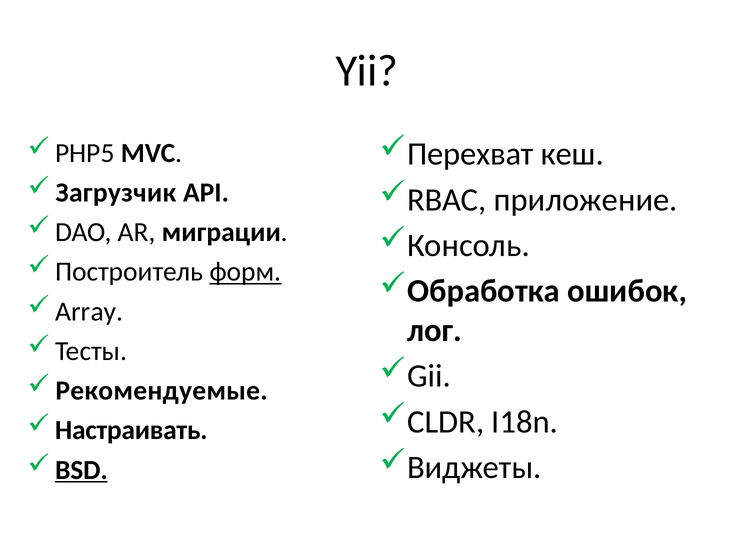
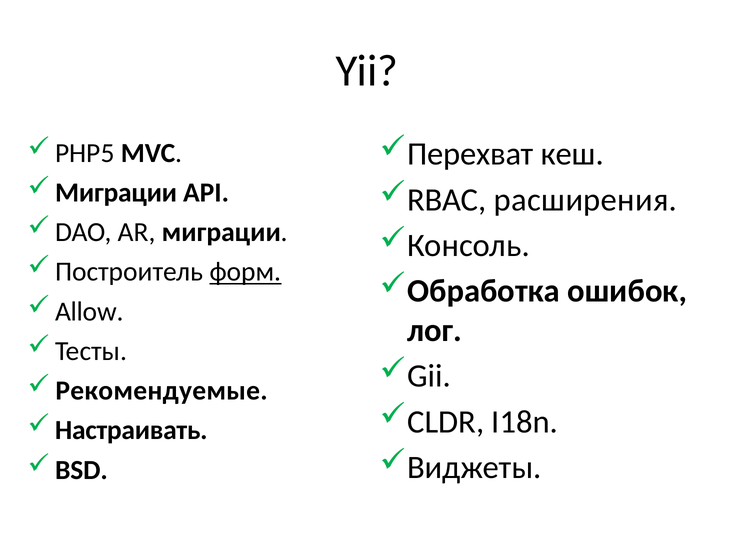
Загрузчик at (116, 192): Загрузчик -> Миграции
приложение: приложение -> расширения
Array: Array -> Allow
BSD underline: present -> none
